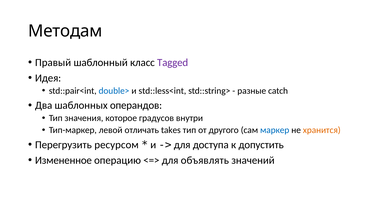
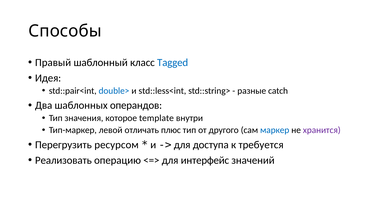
Методам: Методам -> Способы
Tagged colour: purple -> blue
градусов: градусов -> template
takes: takes -> плюс
хранится colour: orange -> purple
допустить: допустить -> требуется
Измененное: Измененное -> Реализовать
объявлять: объявлять -> интерфейс
